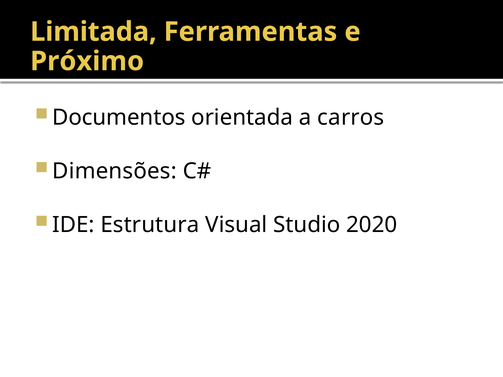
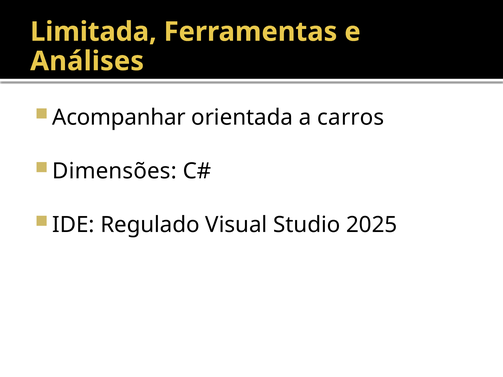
Próximo: Próximo -> Análises
Documentos: Documentos -> Acompanhar
Estrutura: Estrutura -> Regulado
2020: 2020 -> 2025
